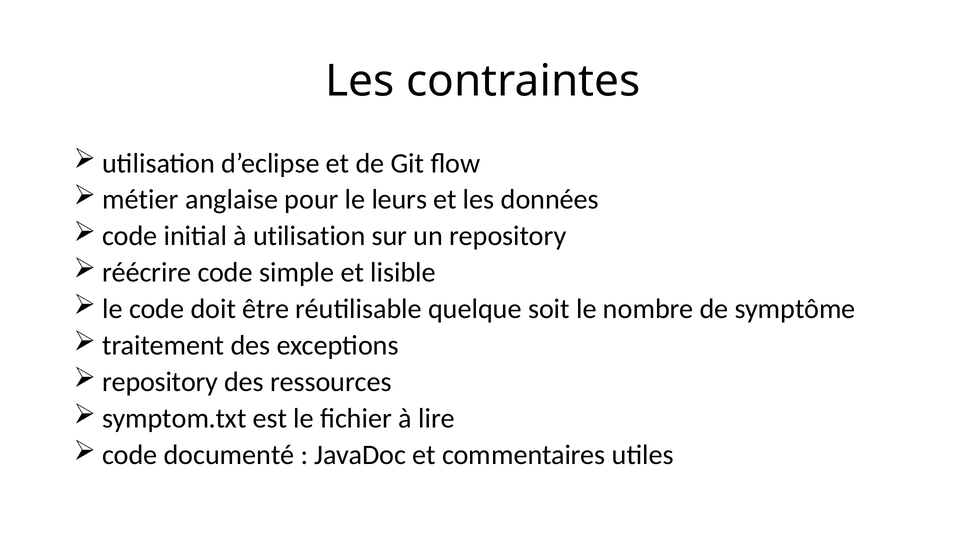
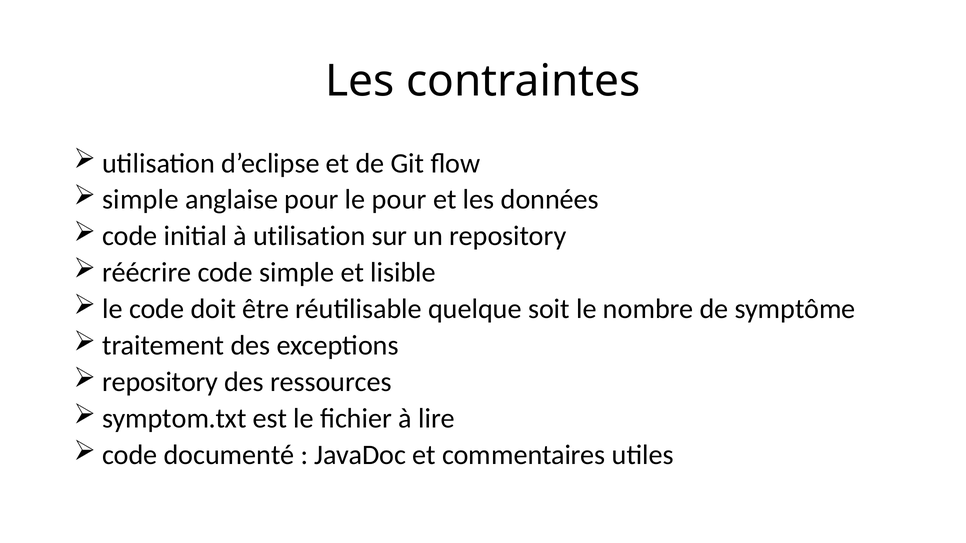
métier at (141, 200): métier -> simple
le leurs: leurs -> pour
